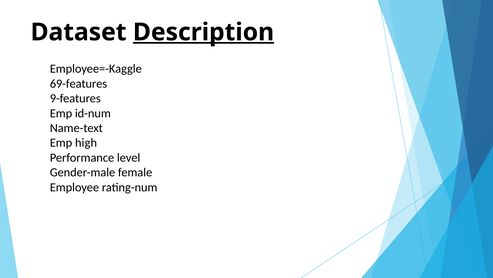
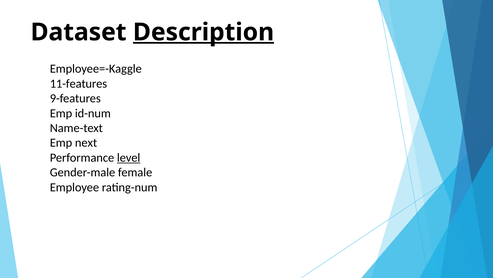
69-features: 69-features -> 11-features
high: high -> next
level underline: none -> present
